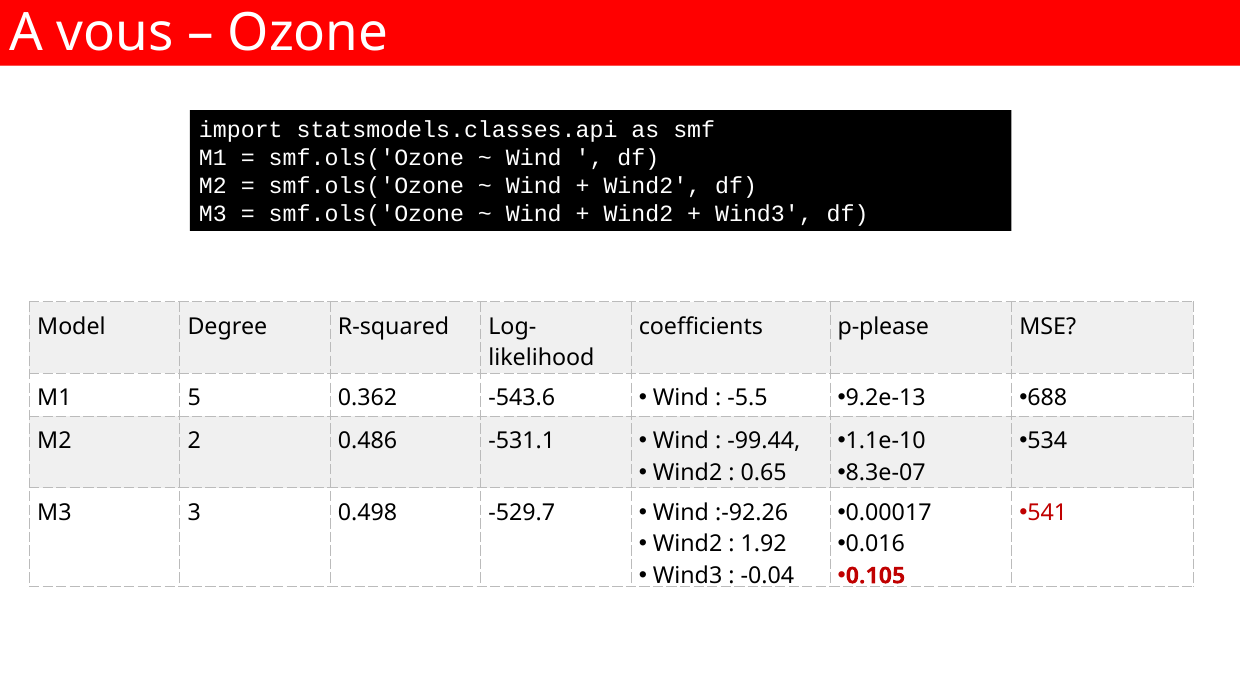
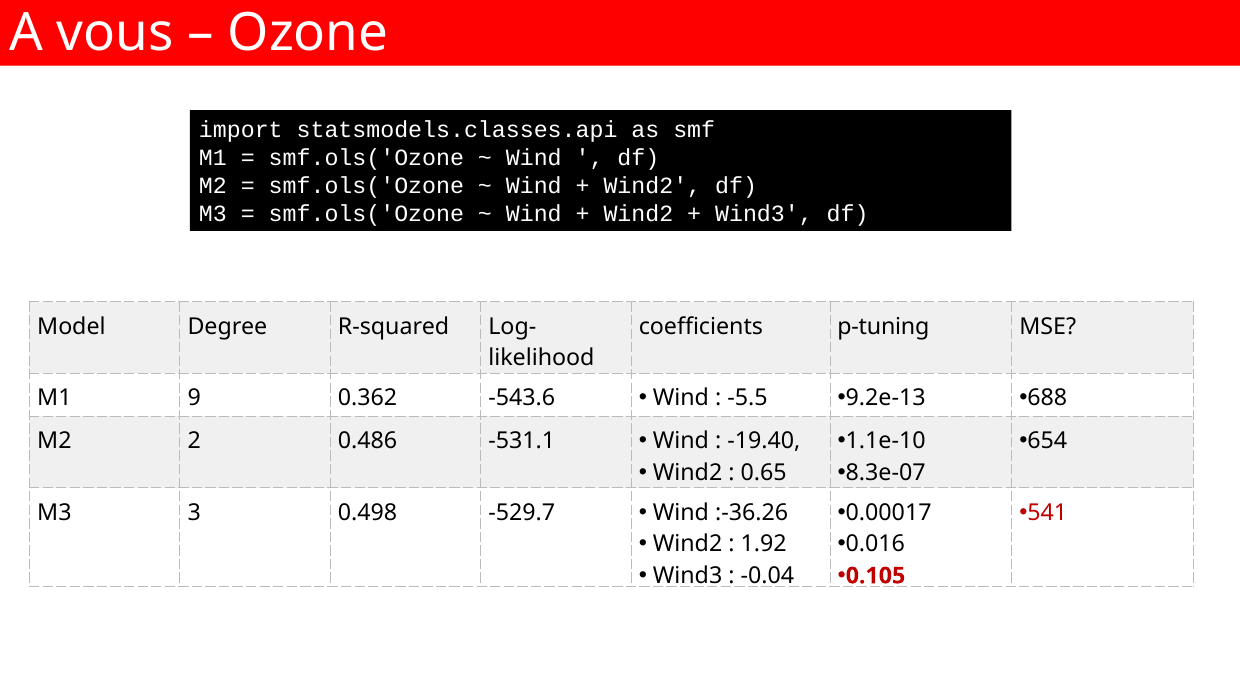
p-please: p-please -> p-tuning
5: 5 -> 9
534: 534 -> 654
-99.44: -99.44 -> -19.40
:-92.26: :-92.26 -> :-36.26
